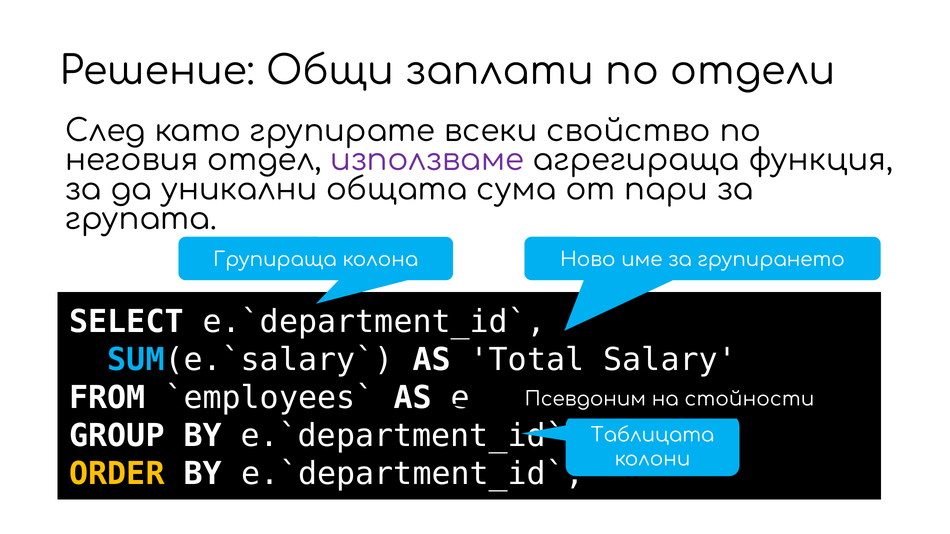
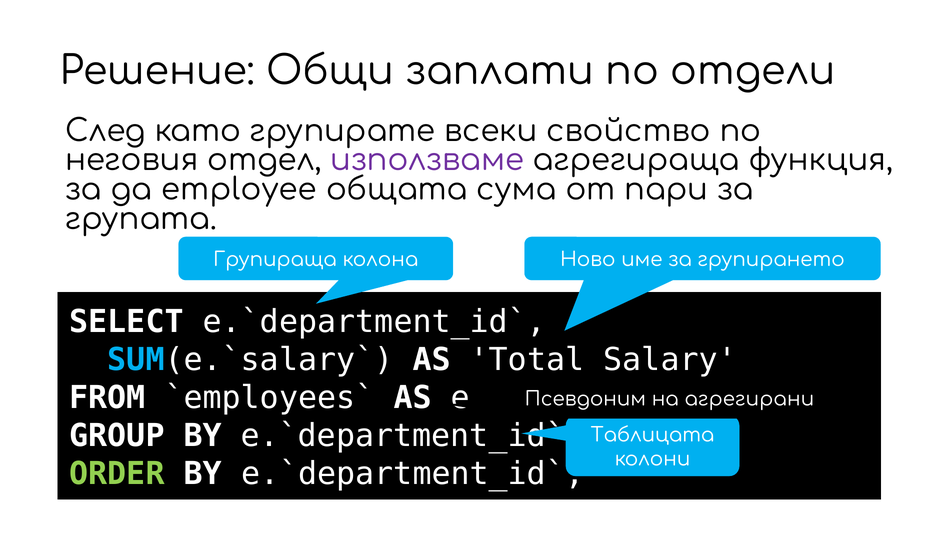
уникални: уникални -> employee
стойности: стойности -> агрегирани
ORDER colour: yellow -> light green
